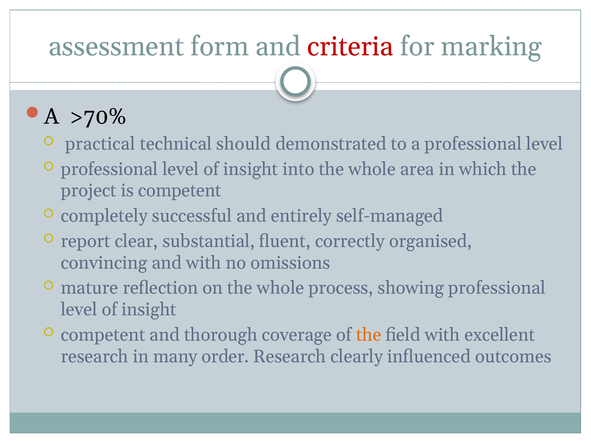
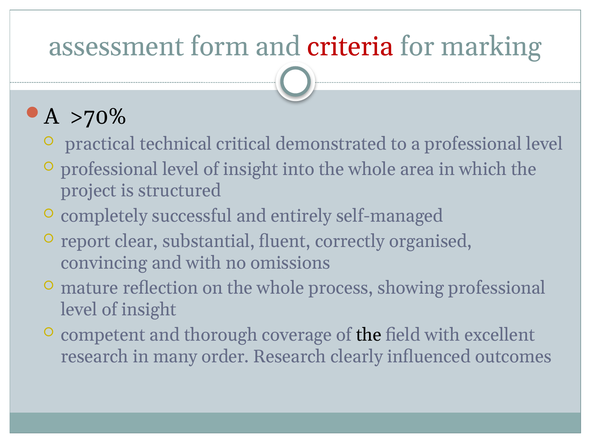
should: should -> critical
is competent: competent -> structured
the at (369, 335) colour: orange -> black
